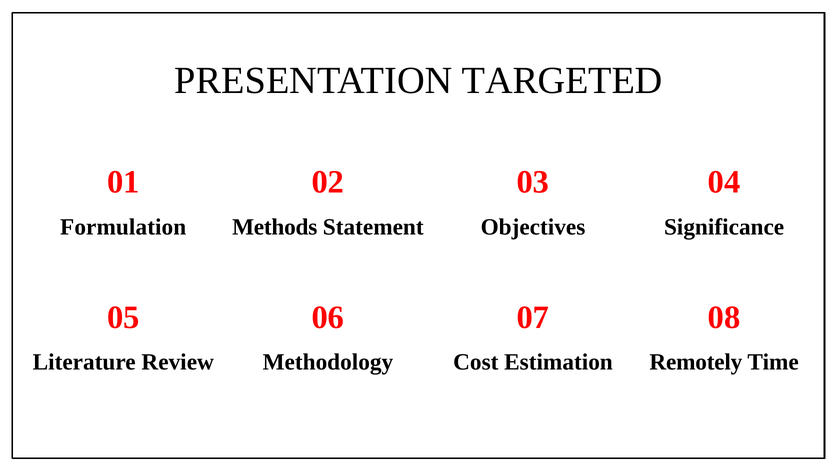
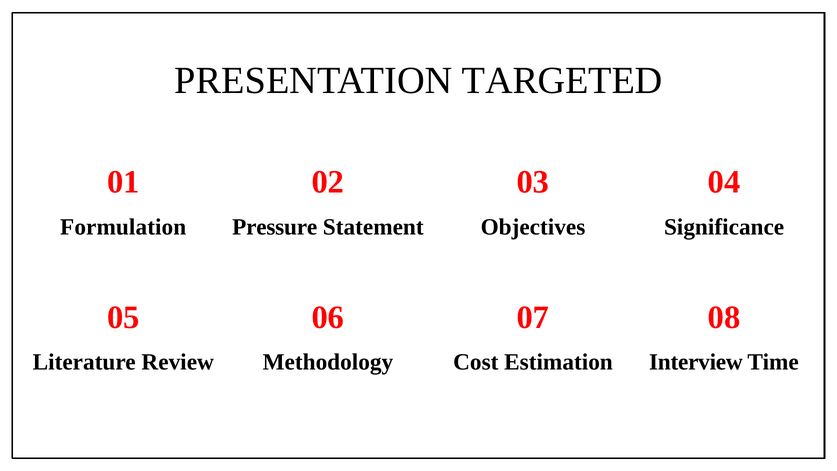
Methods: Methods -> Pressure
Remotely: Remotely -> Interview
